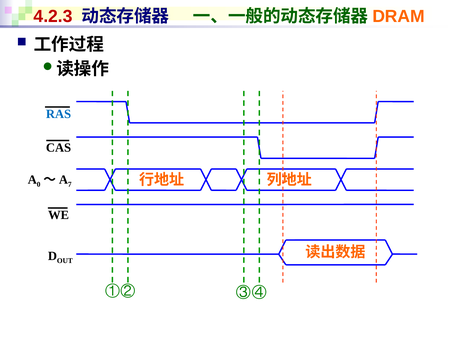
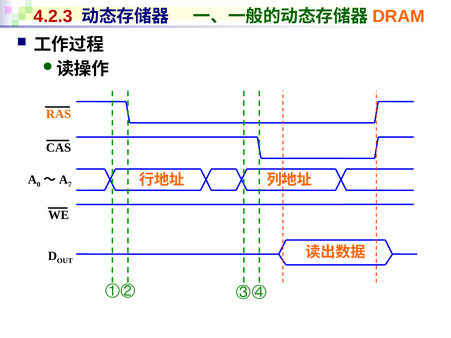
RAS colour: blue -> orange
